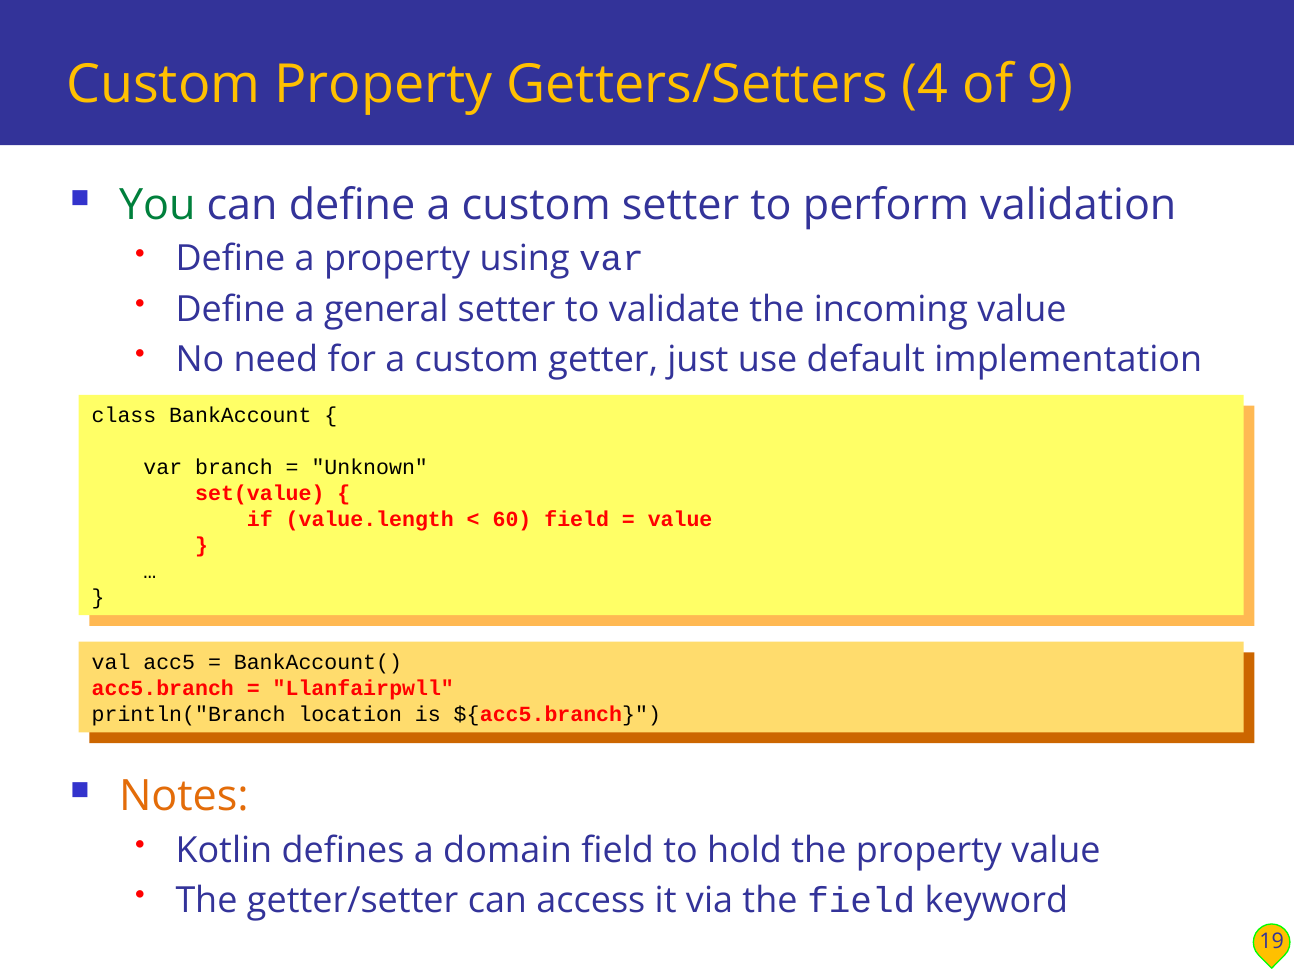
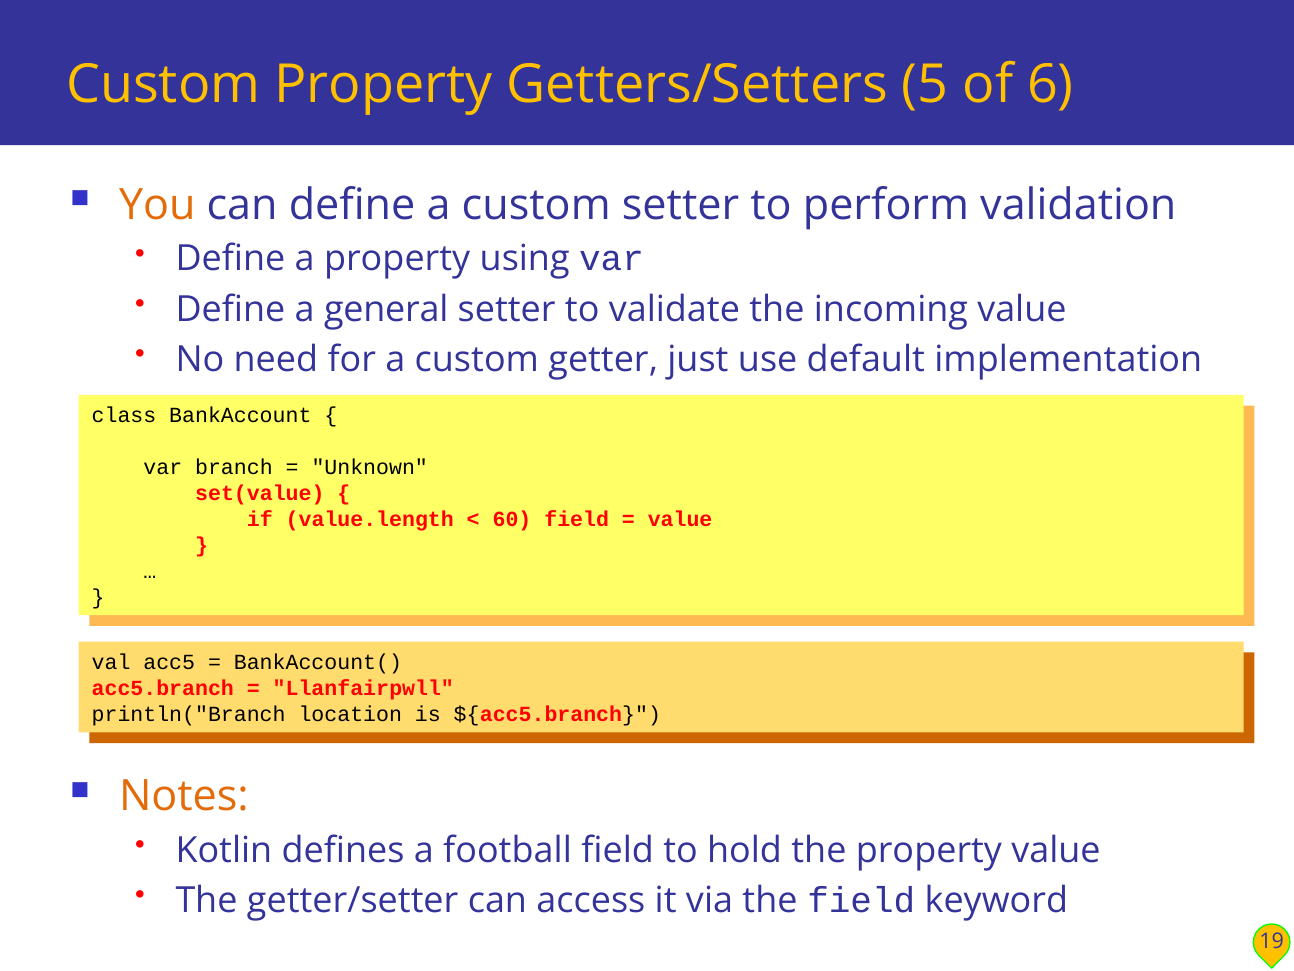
4: 4 -> 5
9: 9 -> 6
You colour: green -> orange
domain: domain -> football
